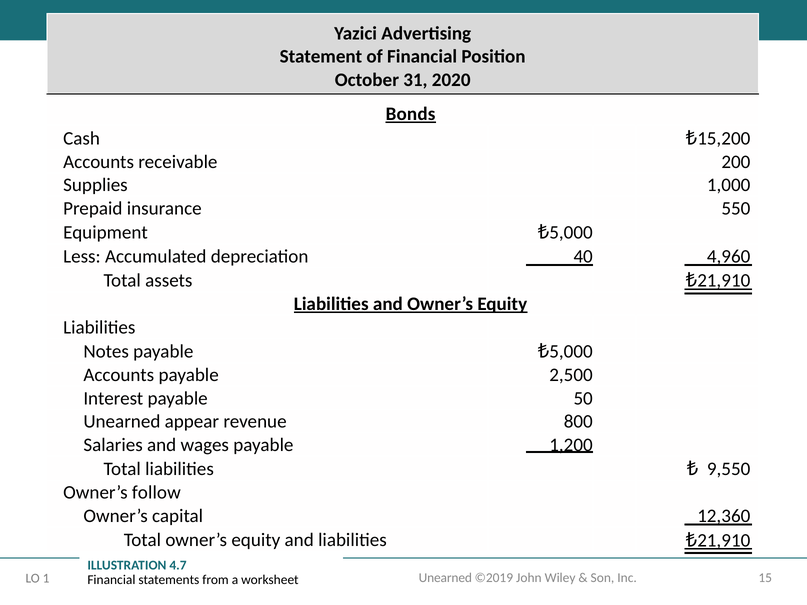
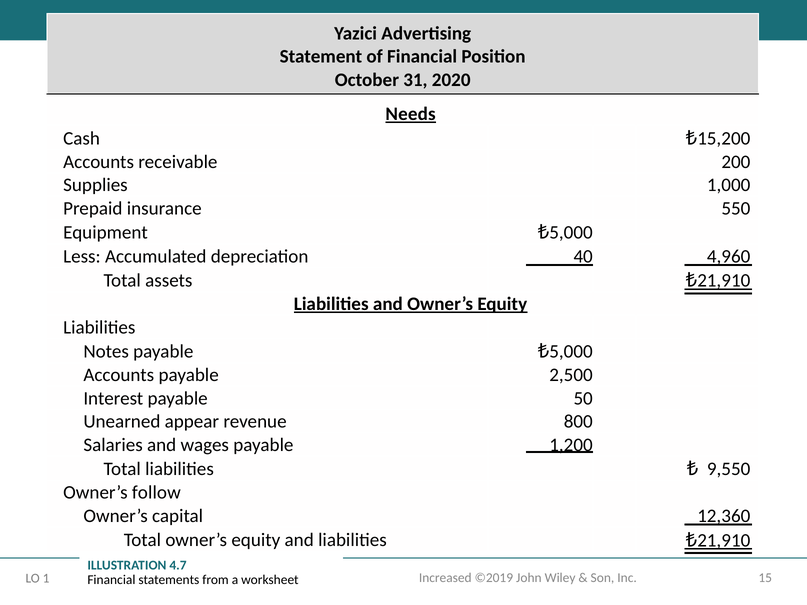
Bonds: Bonds -> Needs
Unearned at (445, 578): Unearned -> Increased
